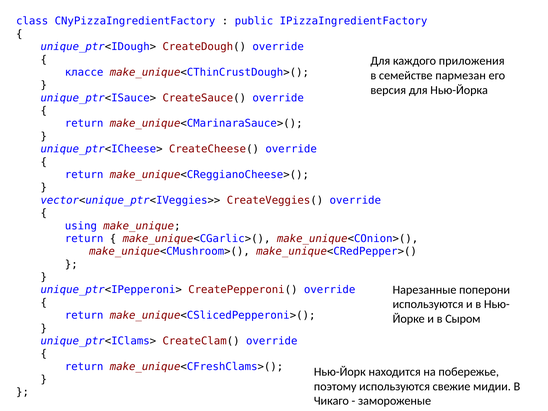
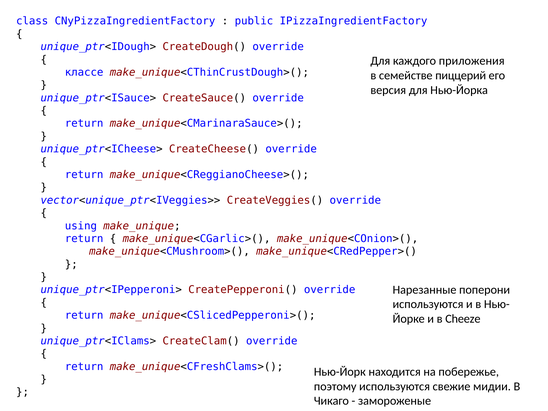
пармезан: пармезан -> пиццерий
Сыром: Сыром -> Cheeze
